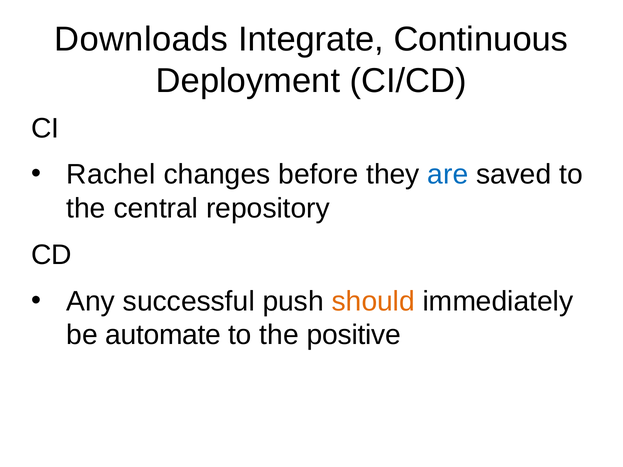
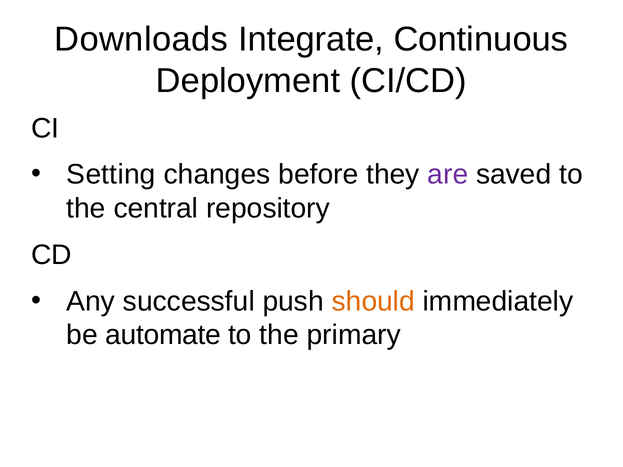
Rachel: Rachel -> Setting
are colour: blue -> purple
positive: positive -> primary
